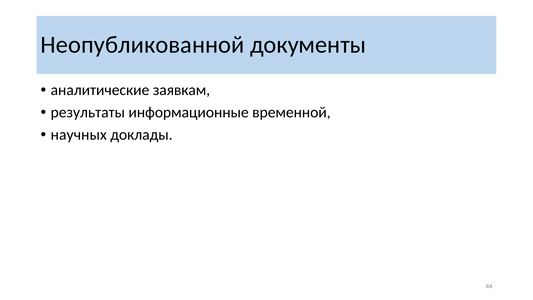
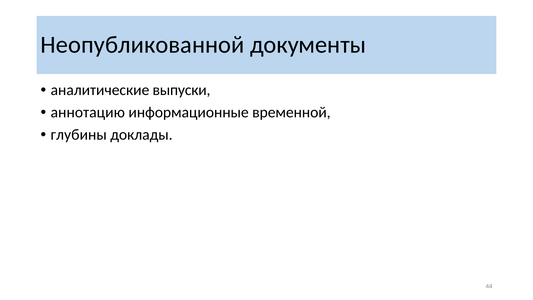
заявкам: заявкам -> выпуски
результаты: результаты -> аннотацию
научных: научных -> глубины
